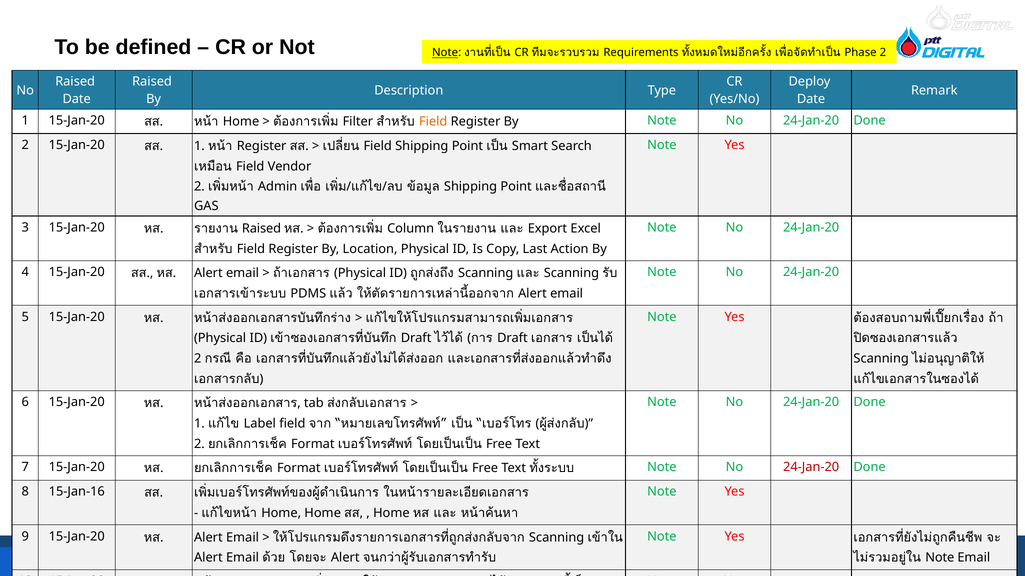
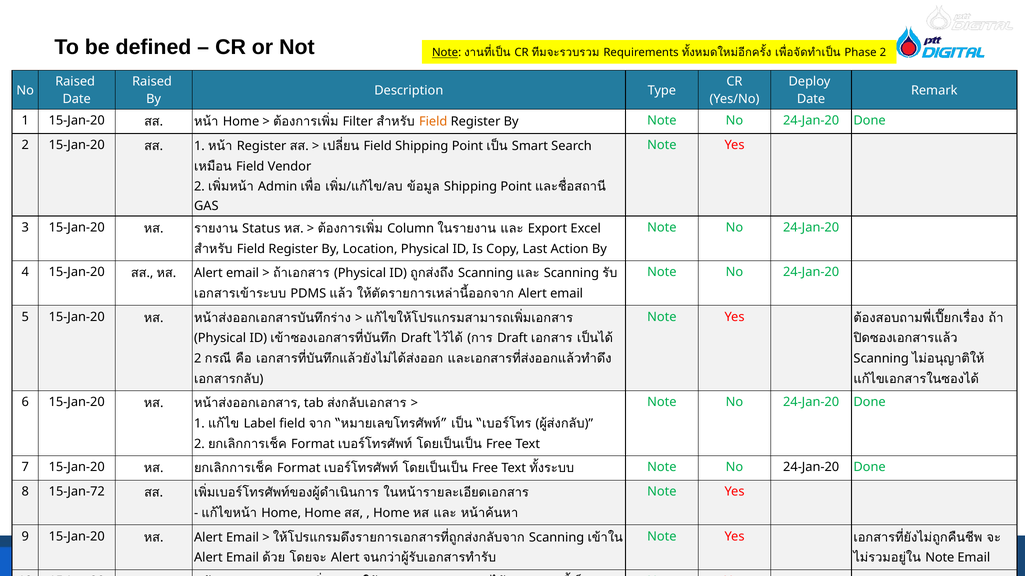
Raised at (261, 229): Raised -> Status
24-Jan-20 at (811, 468) colour: red -> black
15-Jan-16: 15-Jan-16 -> 15-Jan-72
